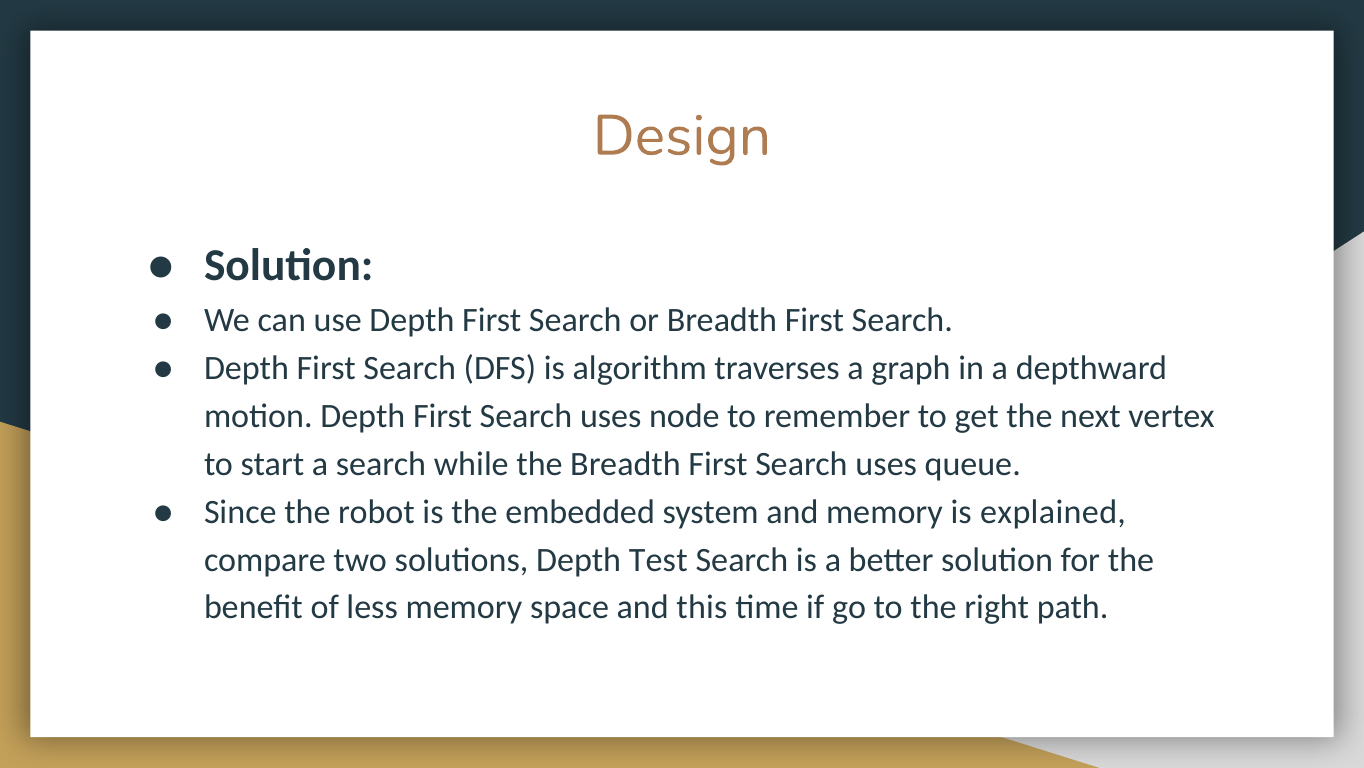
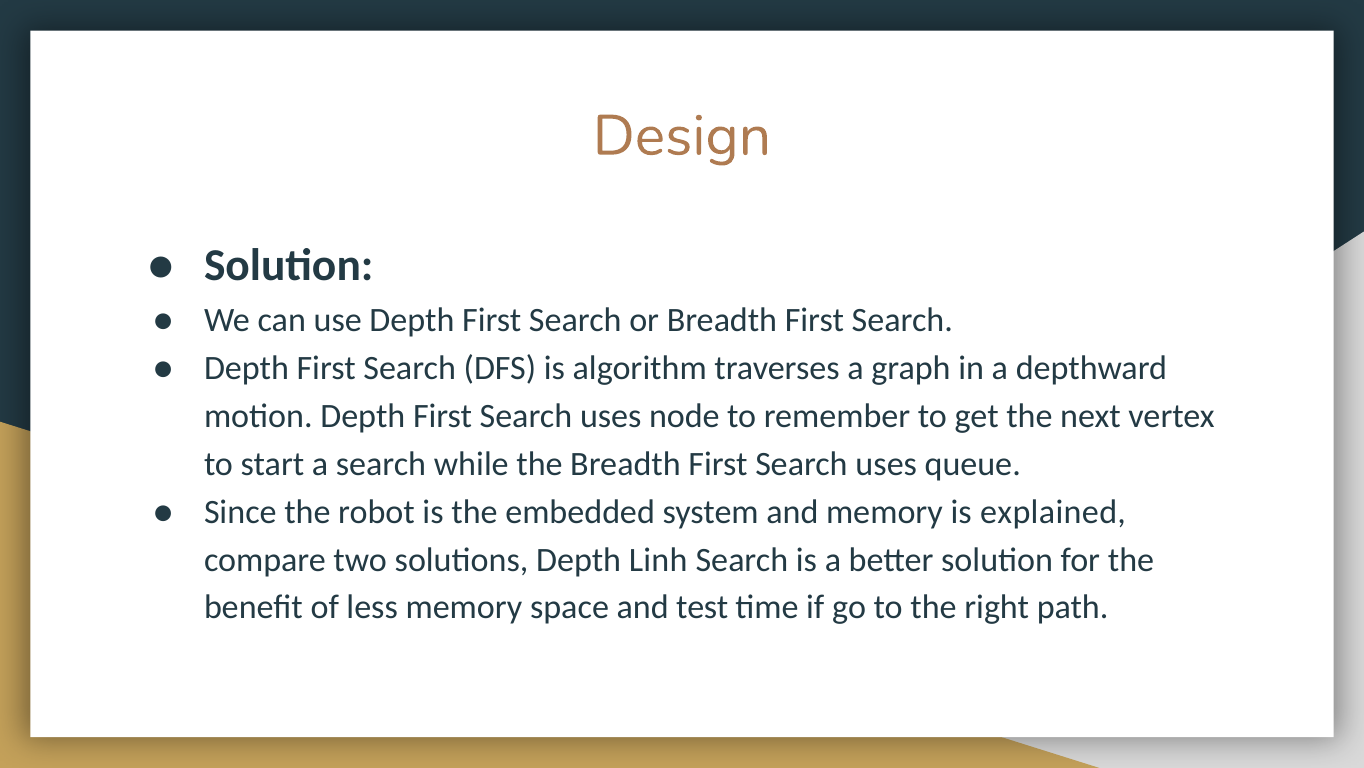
Test: Test -> Linh
this: this -> test
